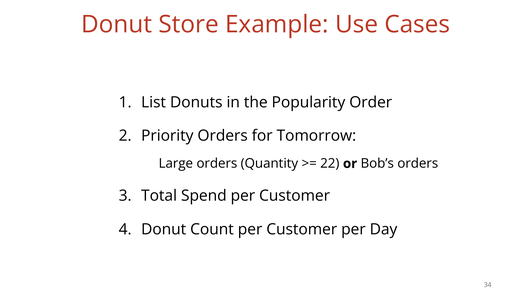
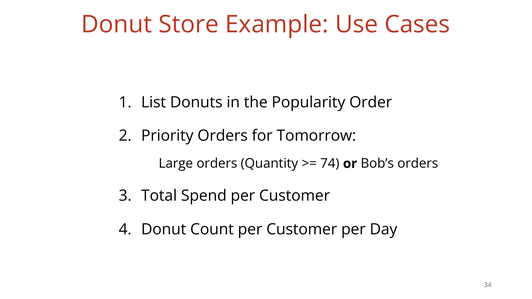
22: 22 -> 74
